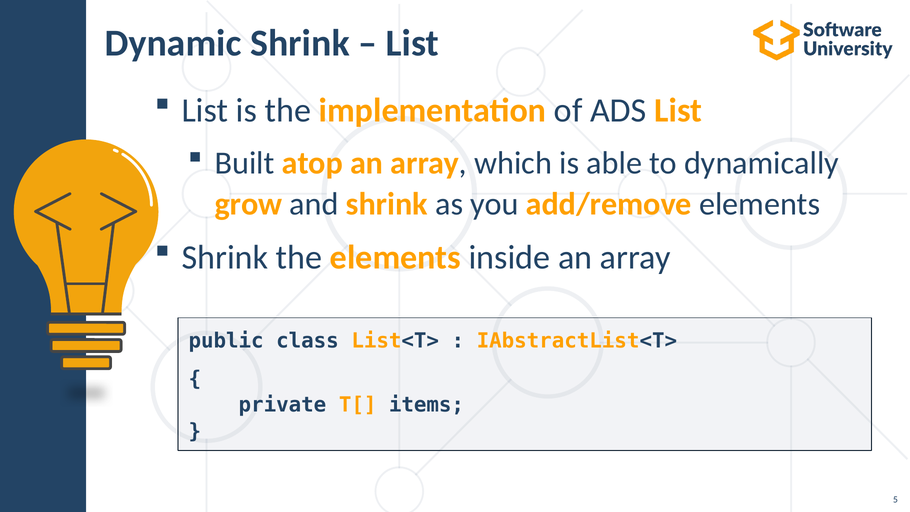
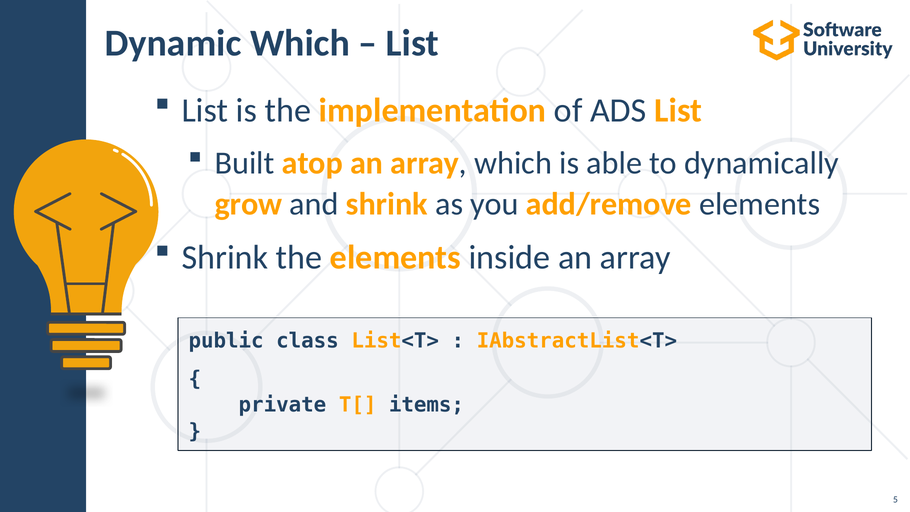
Dynamic Shrink: Shrink -> Which
